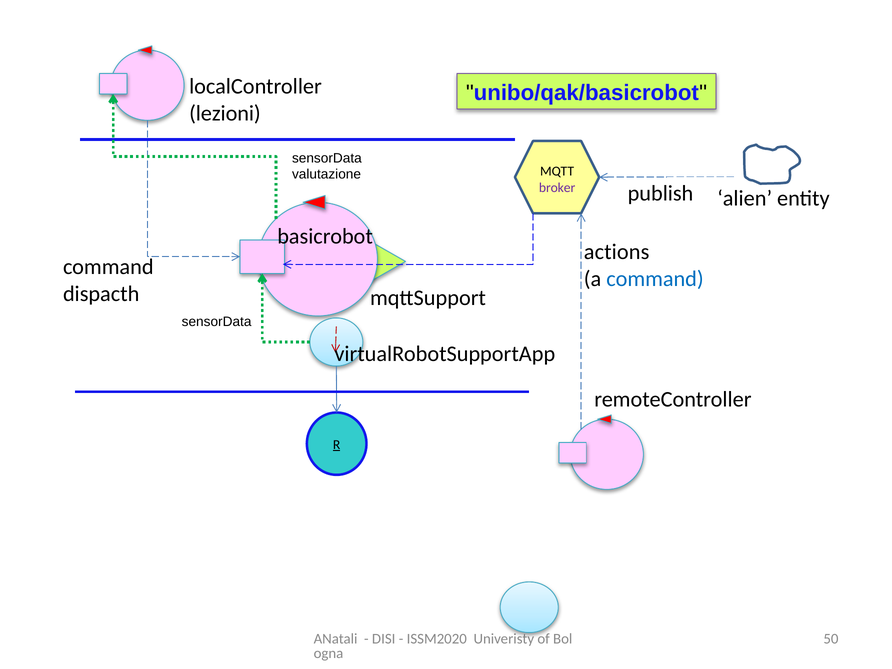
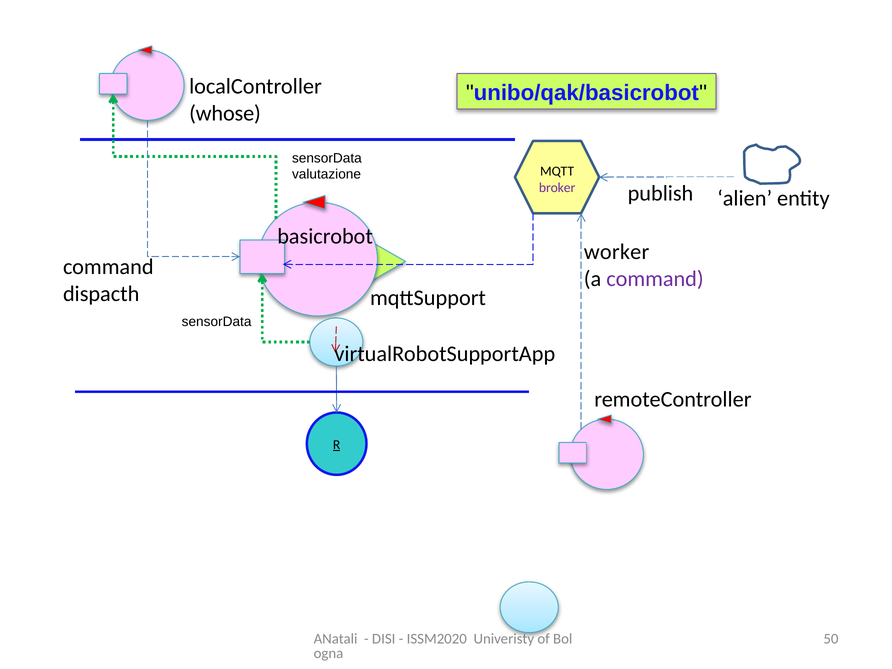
lezioni: lezioni -> whose
actions: actions -> worker
command at (655, 279) colour: blue -> purple
